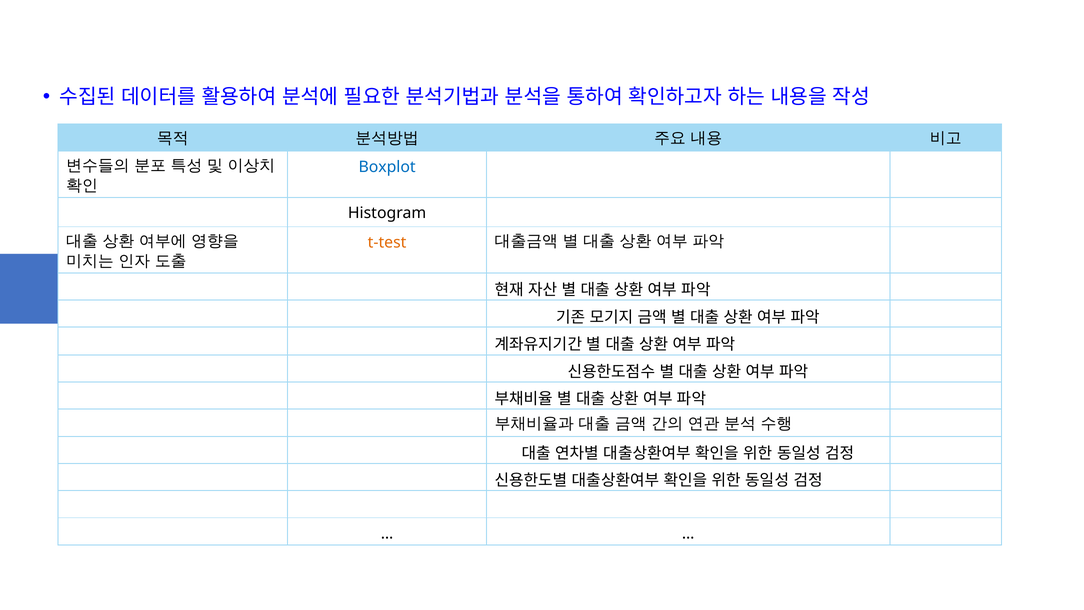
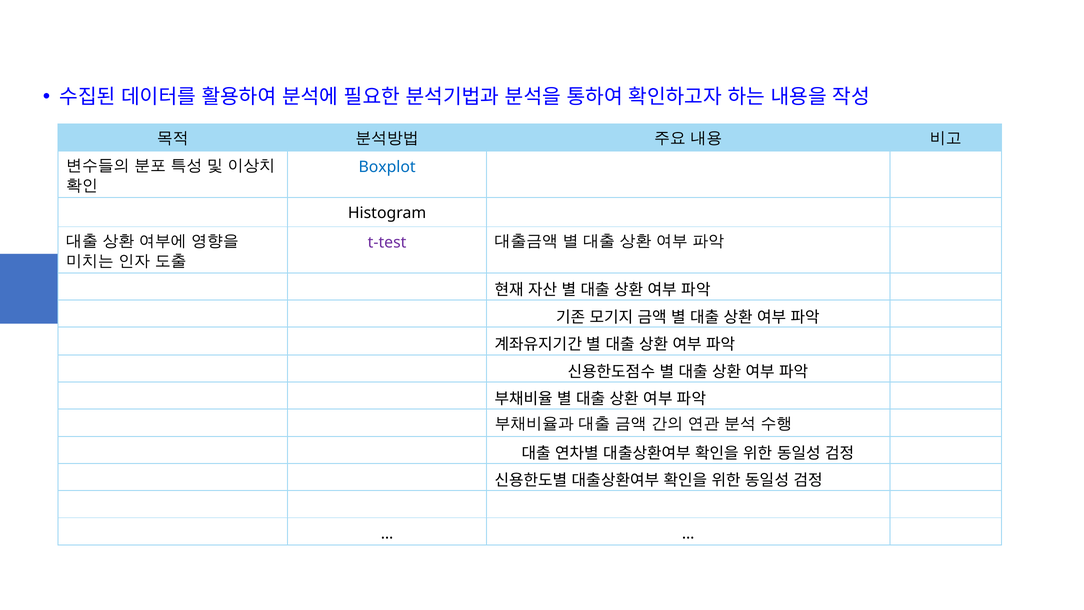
t-test colour: orange -> purple
